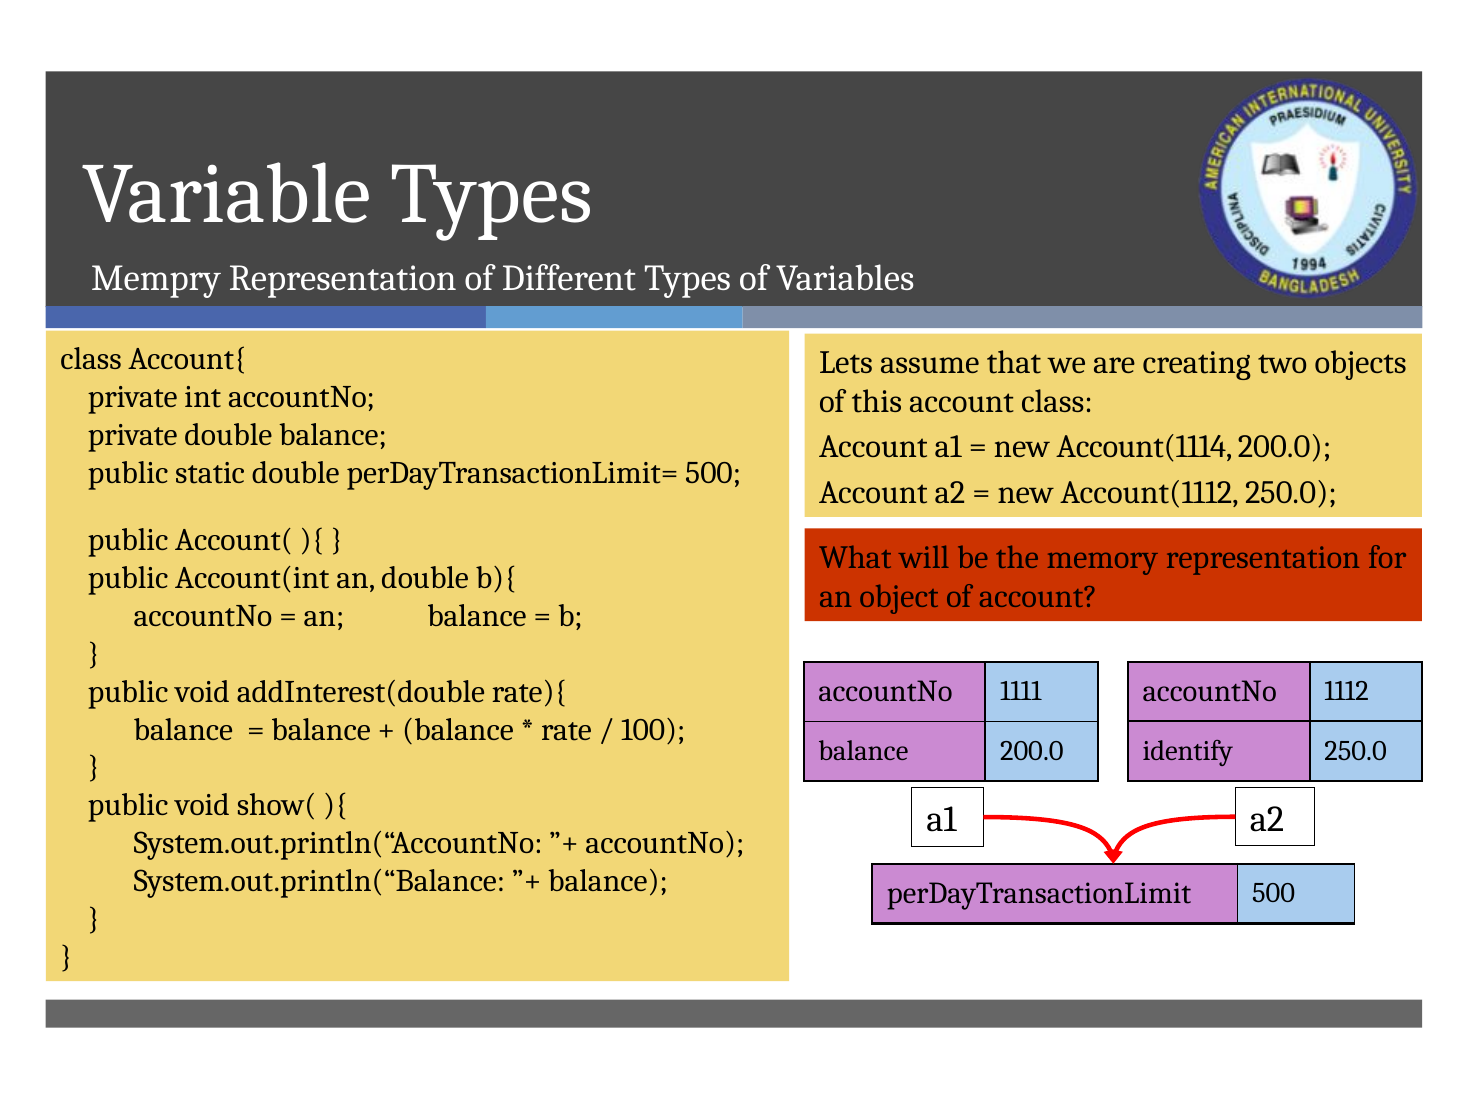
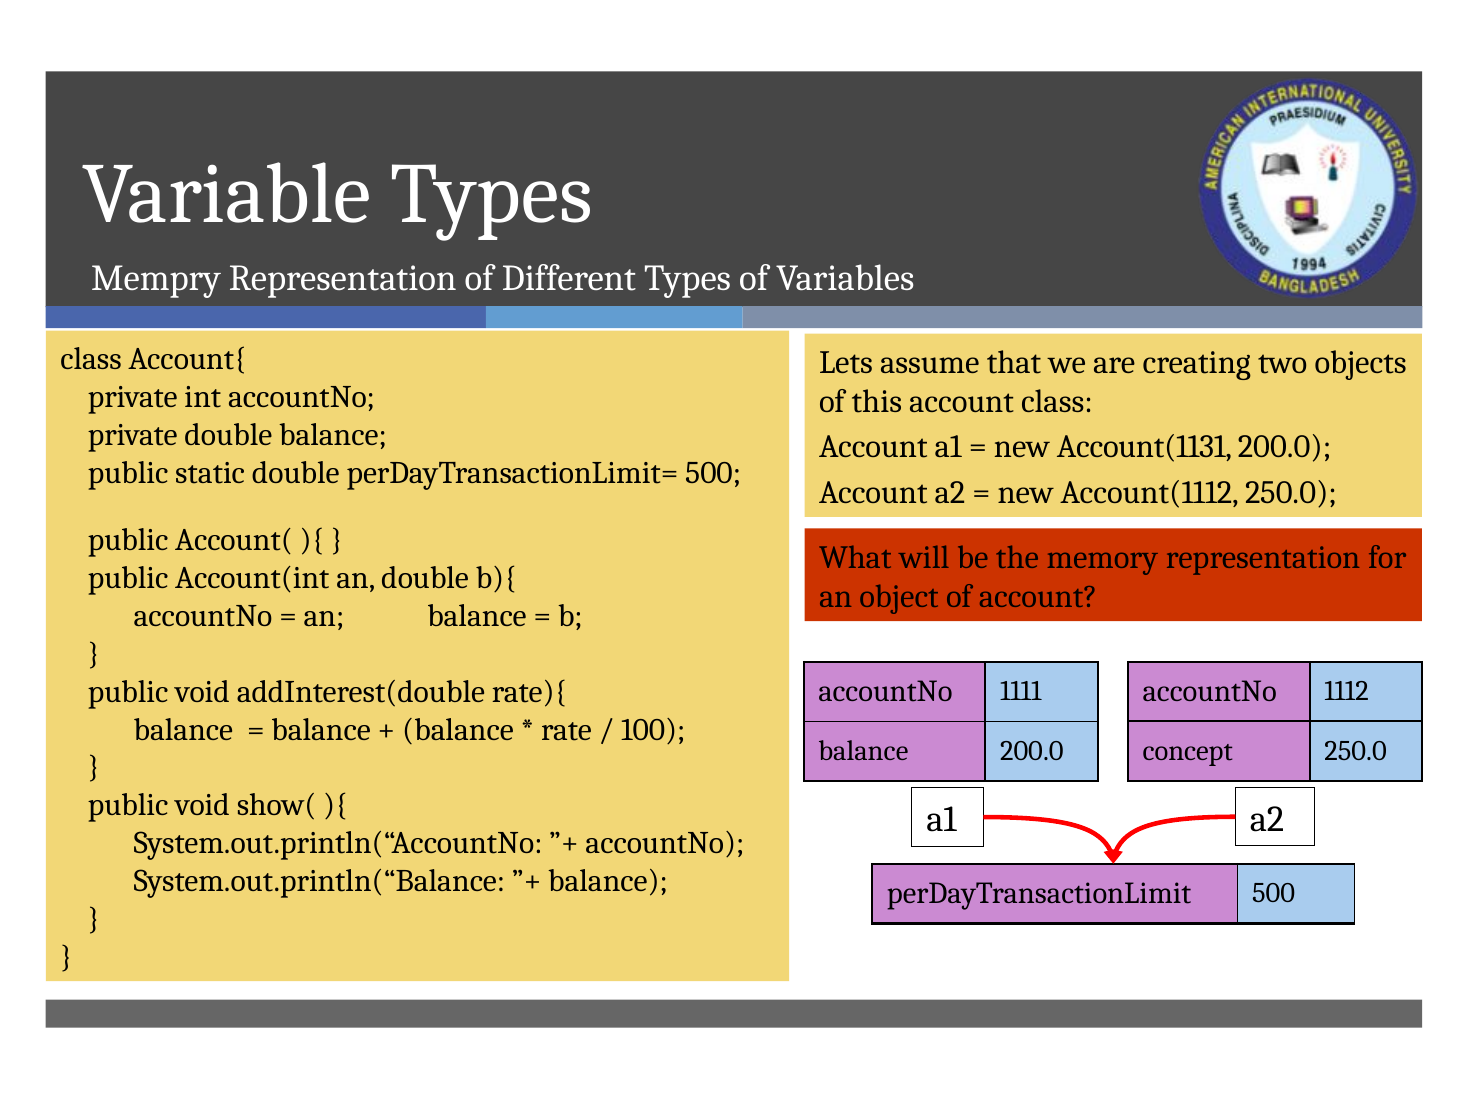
Account(1114: Account(1114 -> Account(1131
identify: identify -> concept
